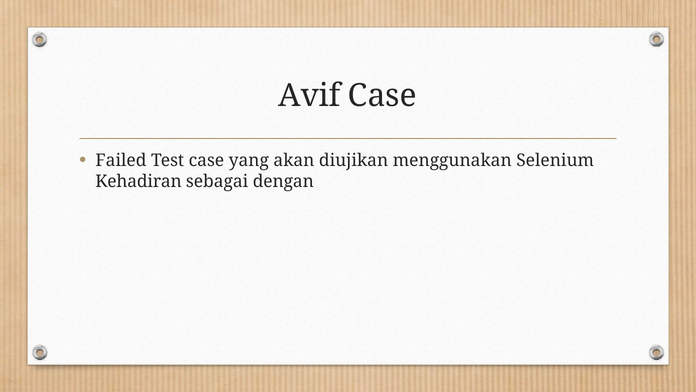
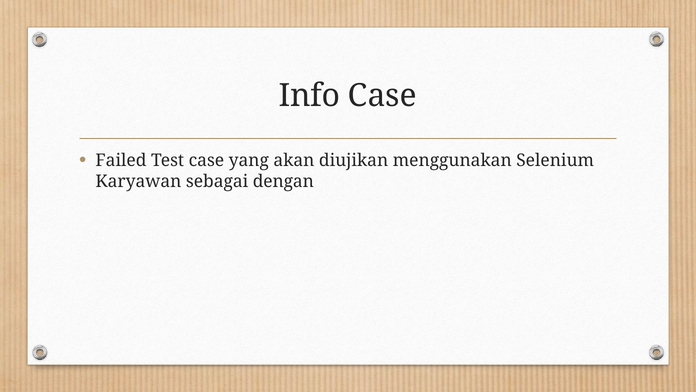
Avif: Avif -> Info
Kehadiran: Kehadiran -> Karyawan
